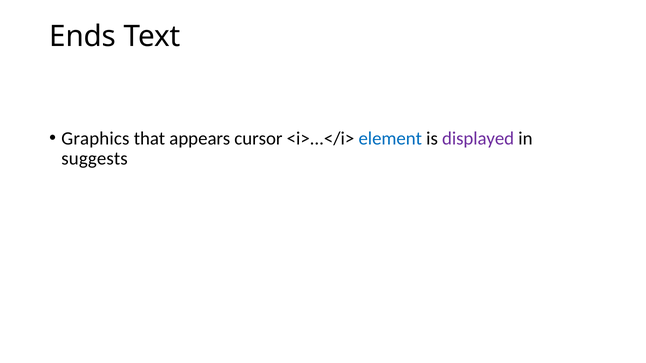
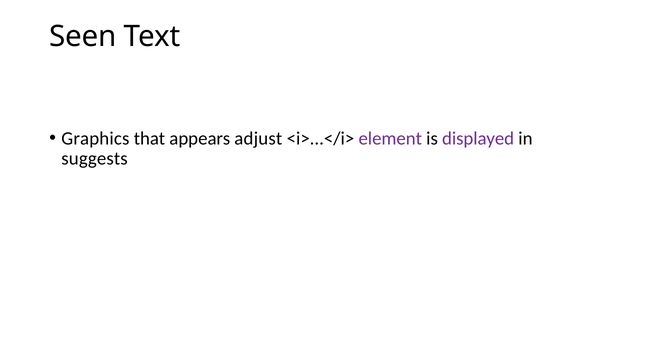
Ends: Ends -> Seen
cursor: cursor -> adjust
element colour: blue -> purple
